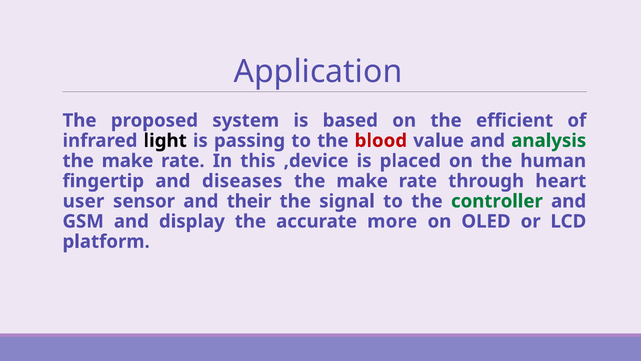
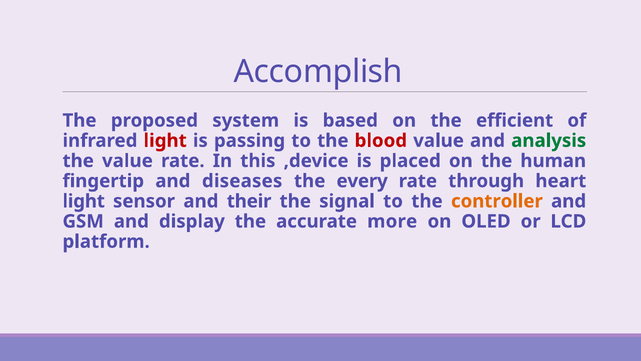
Application: Application -> Accomplish
light at (165, 141) colour: black -> red
make at (128, 161): make -> value
make at (362, 181): make -> every
user at (83, 201): user -> light
controller colour: green -> orange
